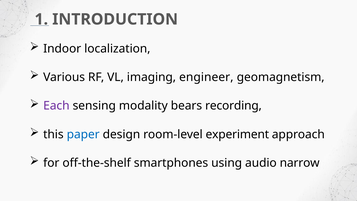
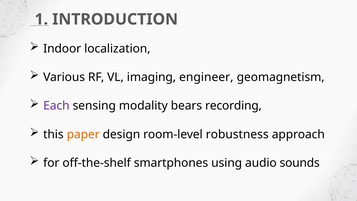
paper colour: blue -> orange
experiment: experiment -> robustness
narrow: narrow -> sounds
